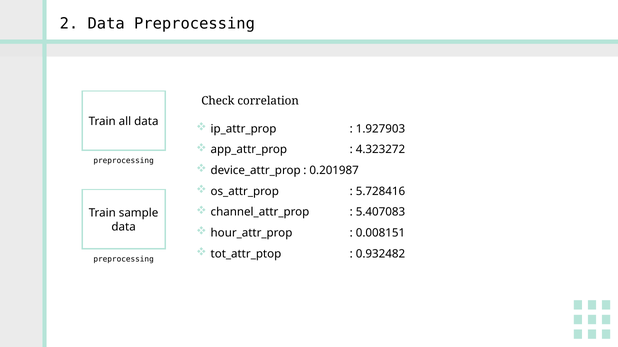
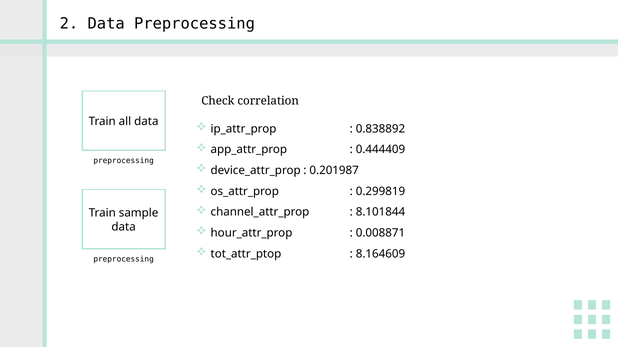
1.927903: 1.927903 -> 0.838892
4.323272: 4.323272 -> 0.444409
5.728416: 5.728416 -> 0.299819
5.407083: 5.407083 -> 8.101844
0.008151: 0.008151 -> 0.008871
0.932482: 0.932482 -> 8.164609
